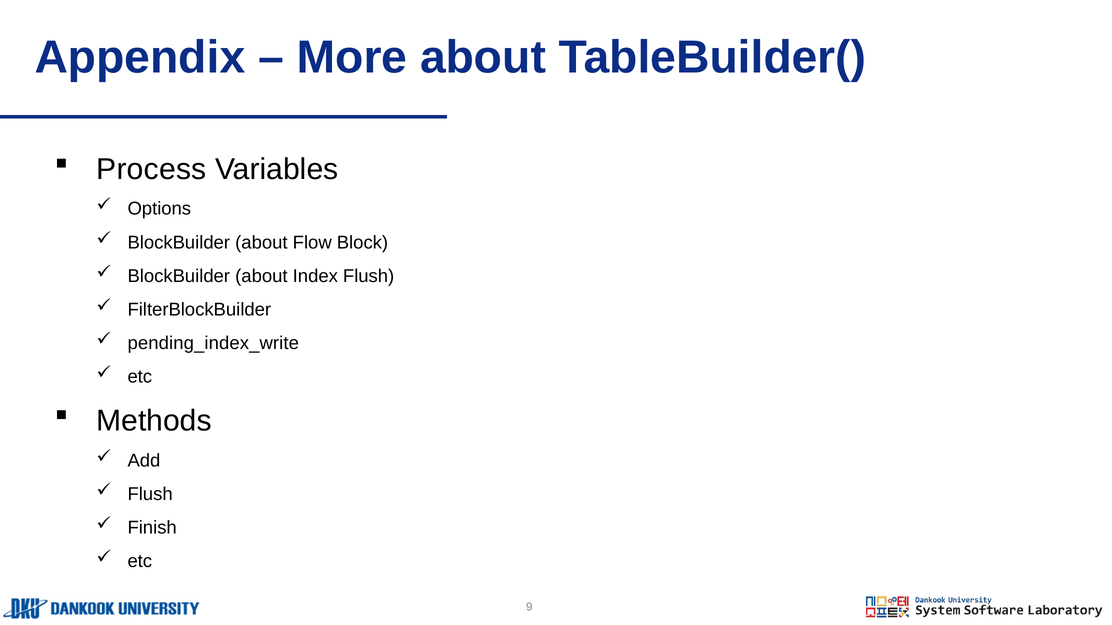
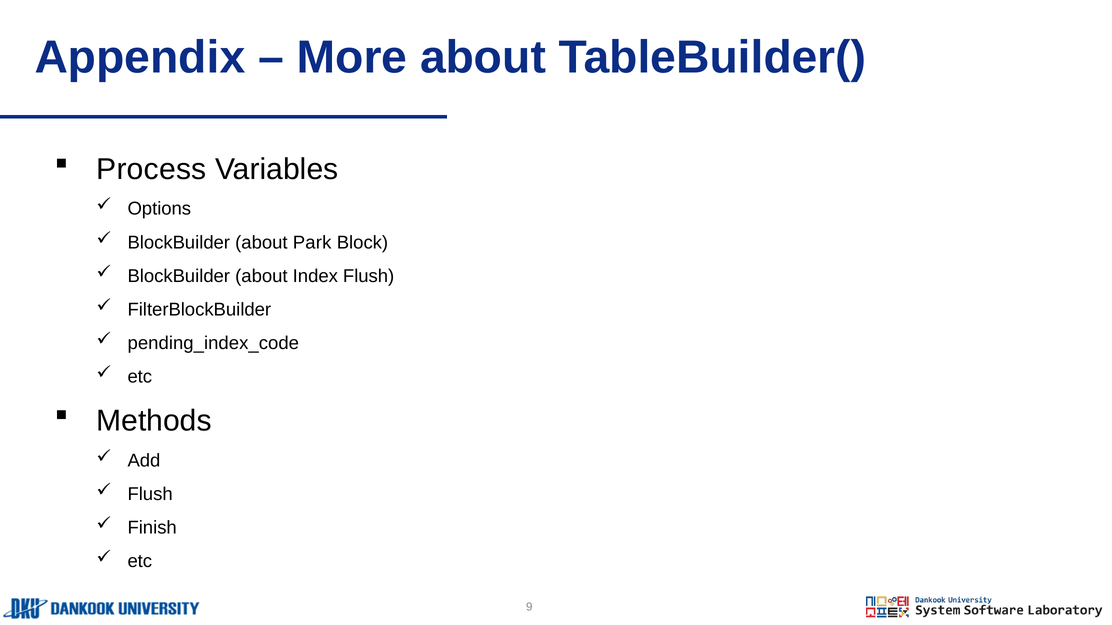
Flow: Flow -> Park
pending_index_write: pending_index_write -> pending_index_code
